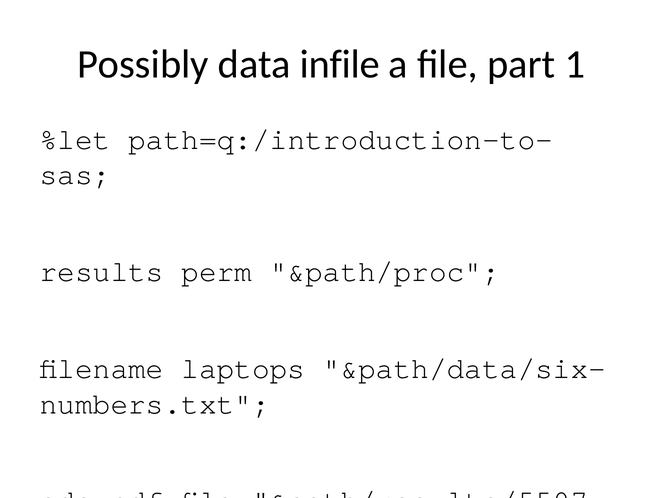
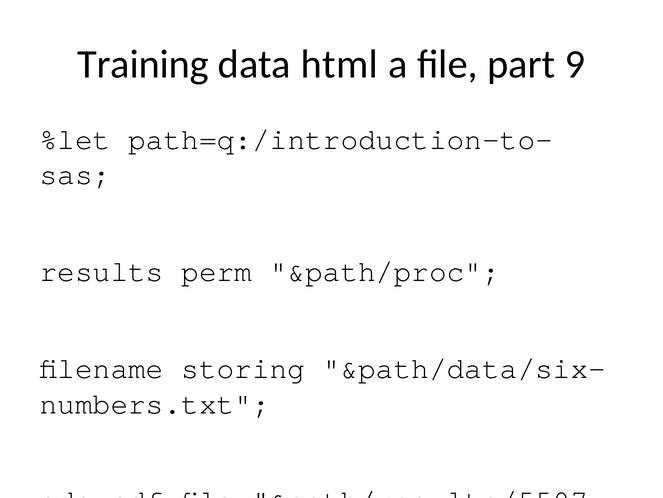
Possibly: Possibly -> Training
data infile: infile -> html
1: 1 -> 9
laptops: laptops -> storing
